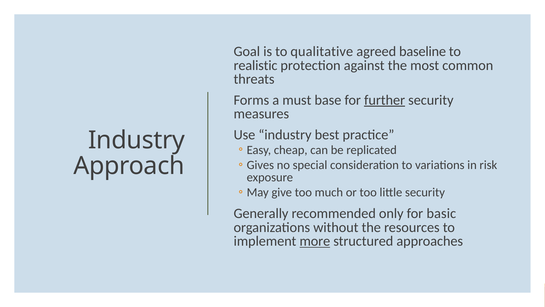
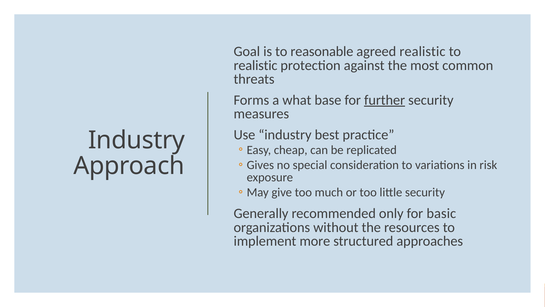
qualitative: qualitative -> reasonable
agreed baseline: baseline -> realistic
must: must -> what
more underline: present -> none
